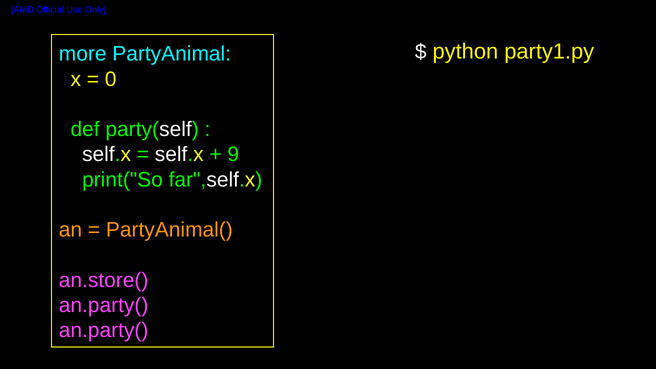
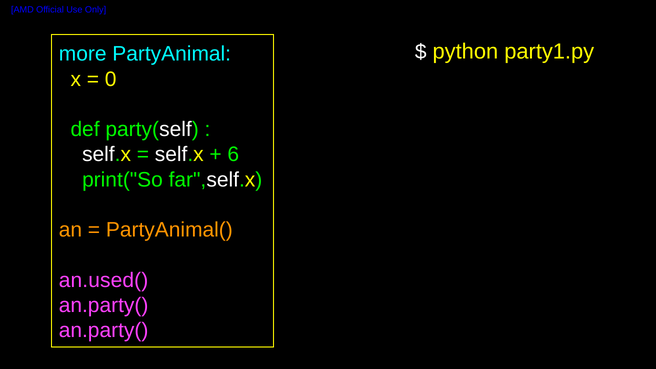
9: 9 -> 6
an.store(: an.store( -> an.used(
